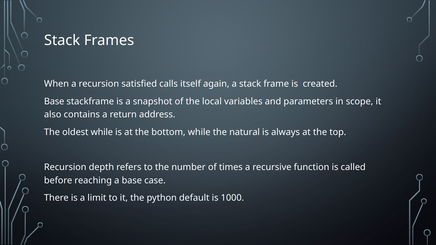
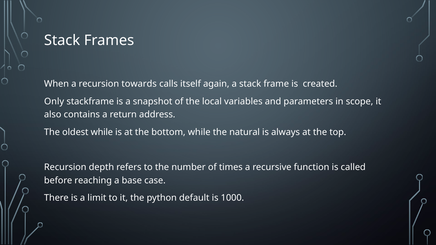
satisfied: satisfied -> towards
Base at (54, 101): Base -> Only
